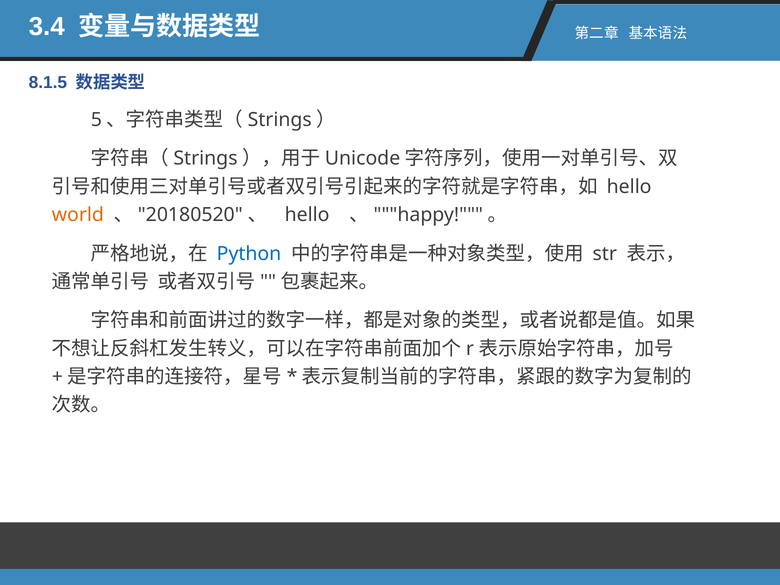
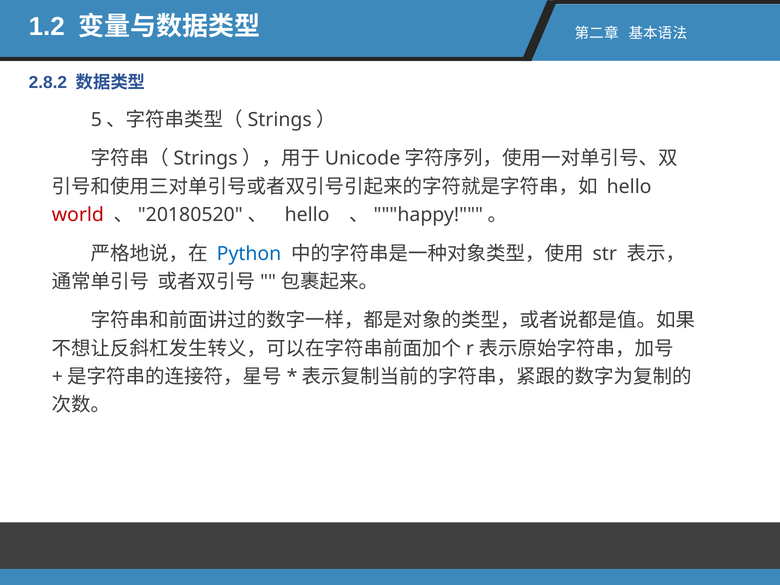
3.4: 3.4 -> 1.2
8.1.5: 8.1.5 -> 2.8.2
world colour: orange -> red
